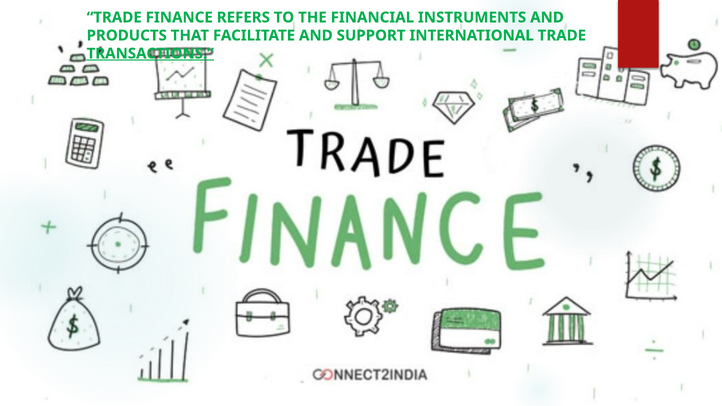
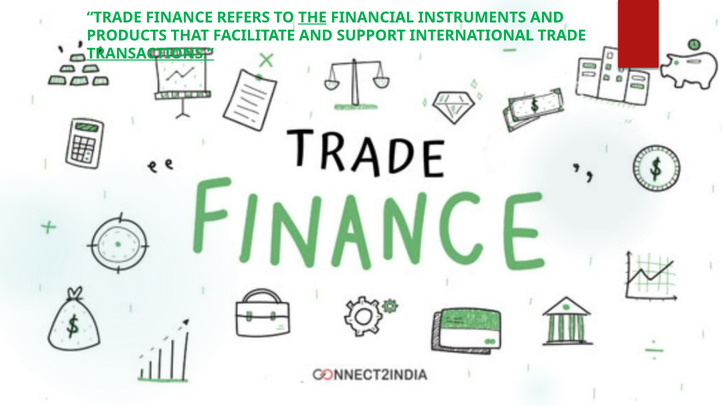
THE underline: none -> present
